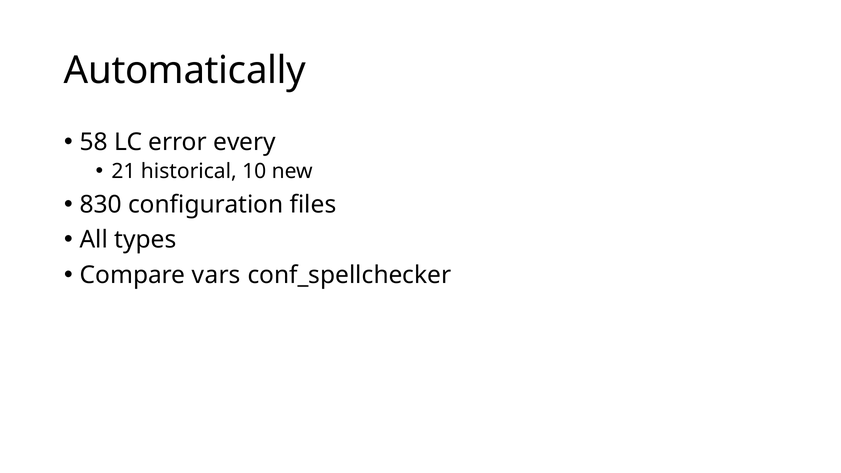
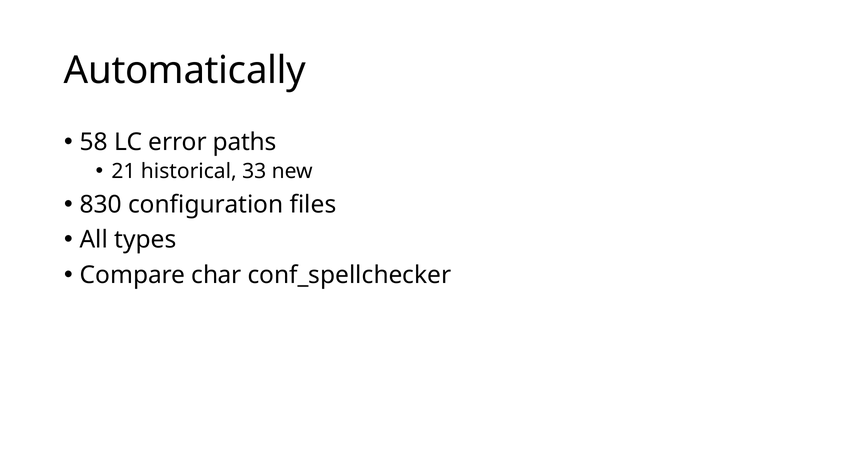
every: every -> paths
10: 10 -> 33
vars: vars -> char
